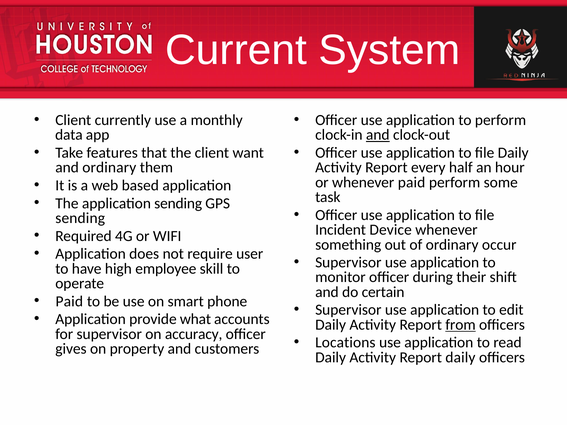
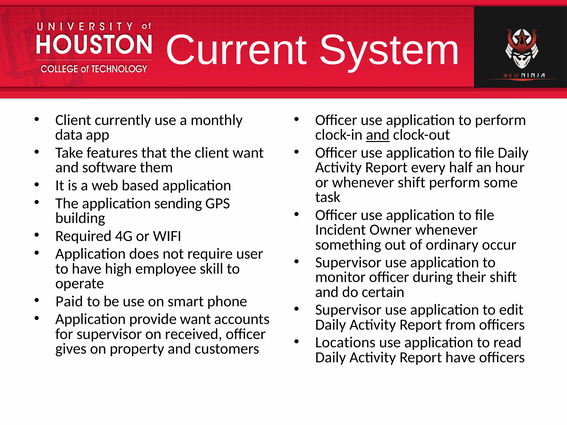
and ordinary: ordinary -> software
whenever paid: paid -> shift
sending at (80, 218): sending -> building
Device: Device -> Owner
provide what: what -> want
from underline: present -> none
accuracy: accuracy -> received
Report daily: daily -> have
